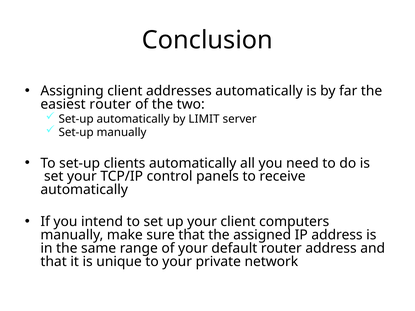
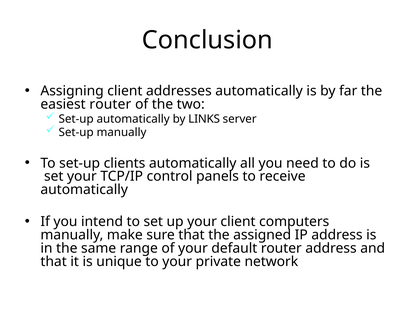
LIMIT: LIMIT -> LINKS
